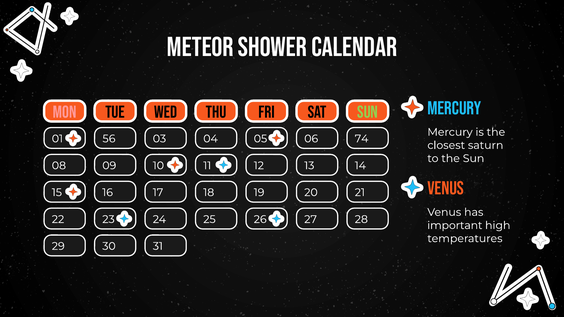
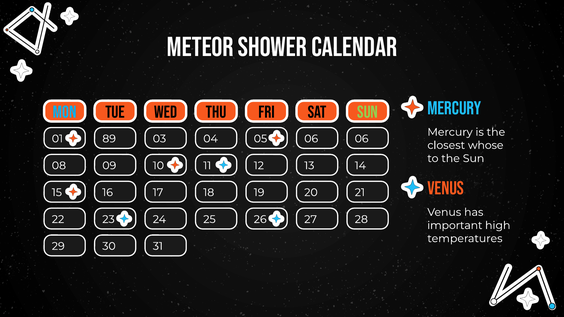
MON colour: pink -> light blue
56: 56 -> 89
06 74: 74 -> 06
saturn: saturn -> whose
